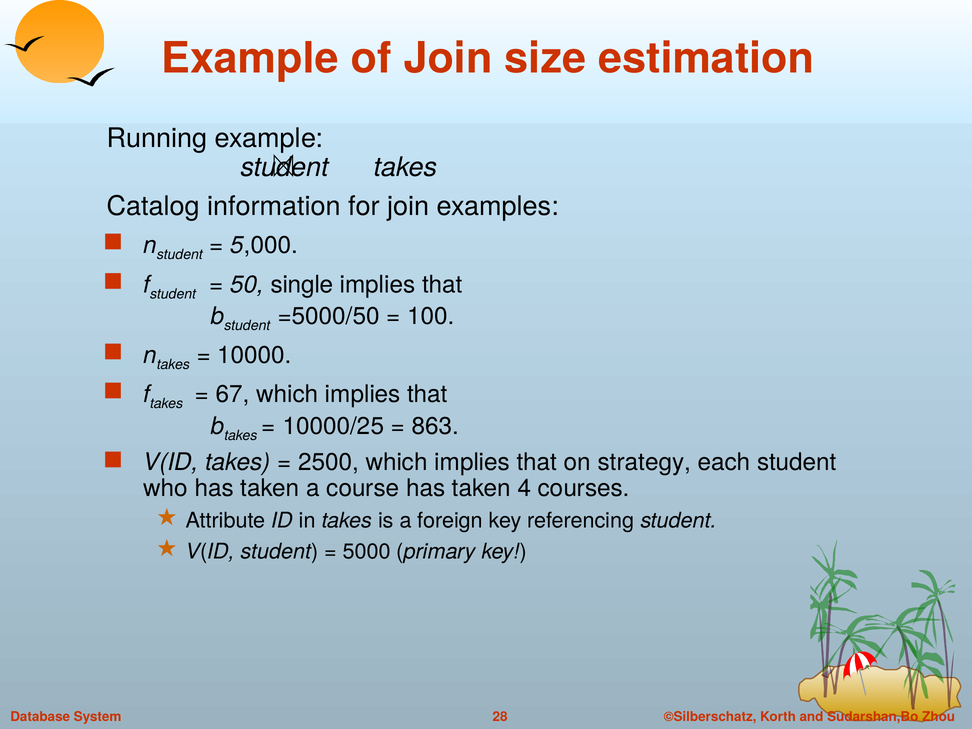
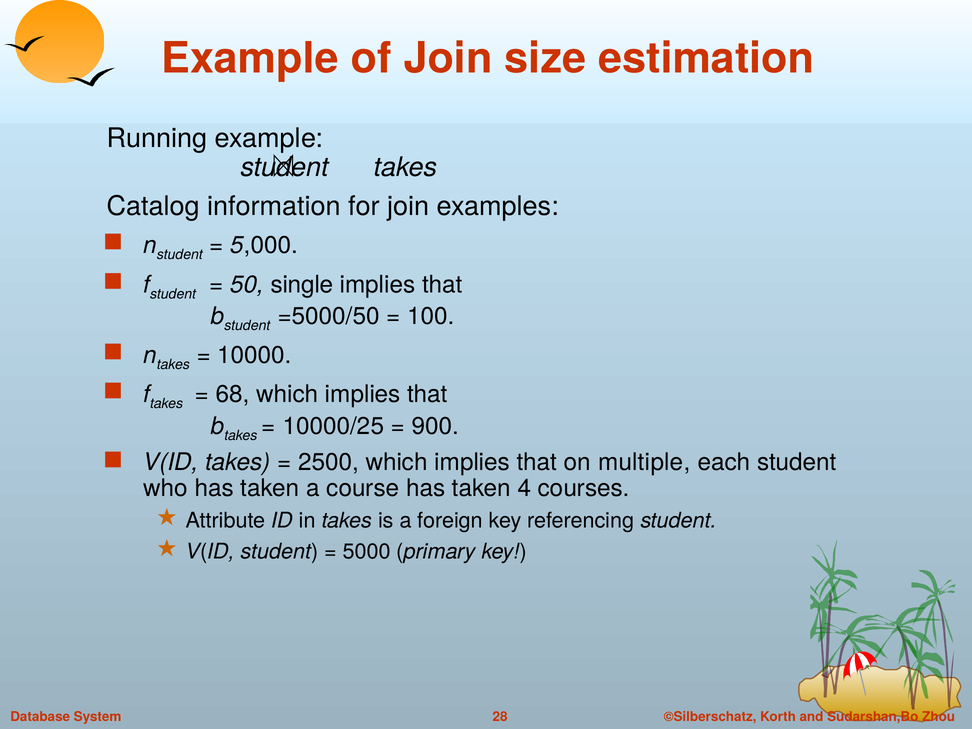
67: 67 -> 68
863: 863 -> 900
strategy: strategy -> multiple
